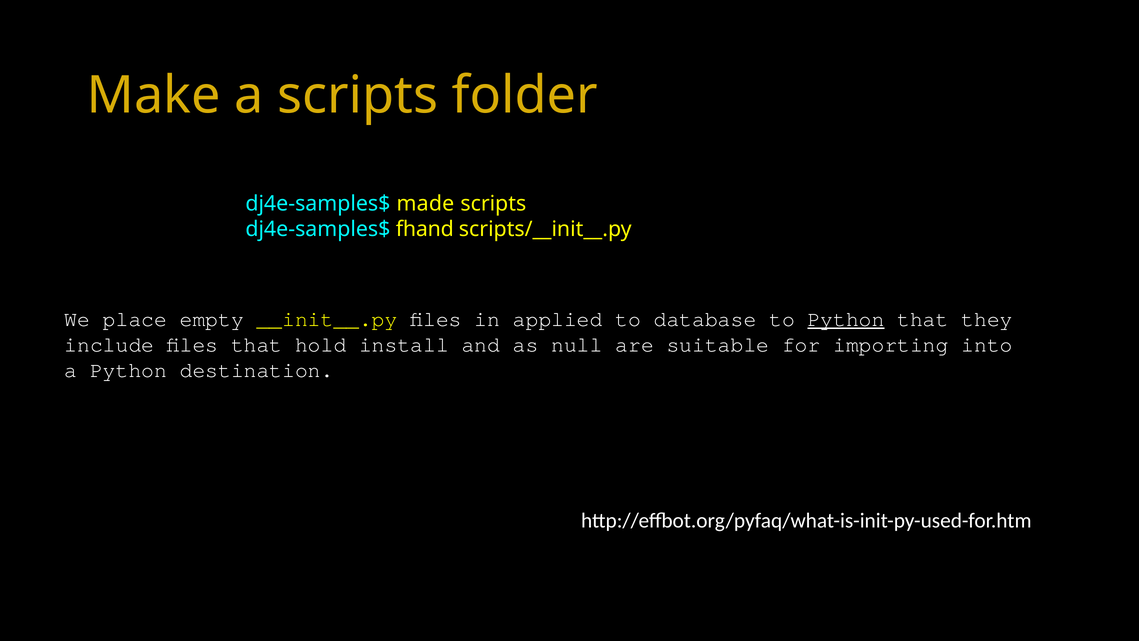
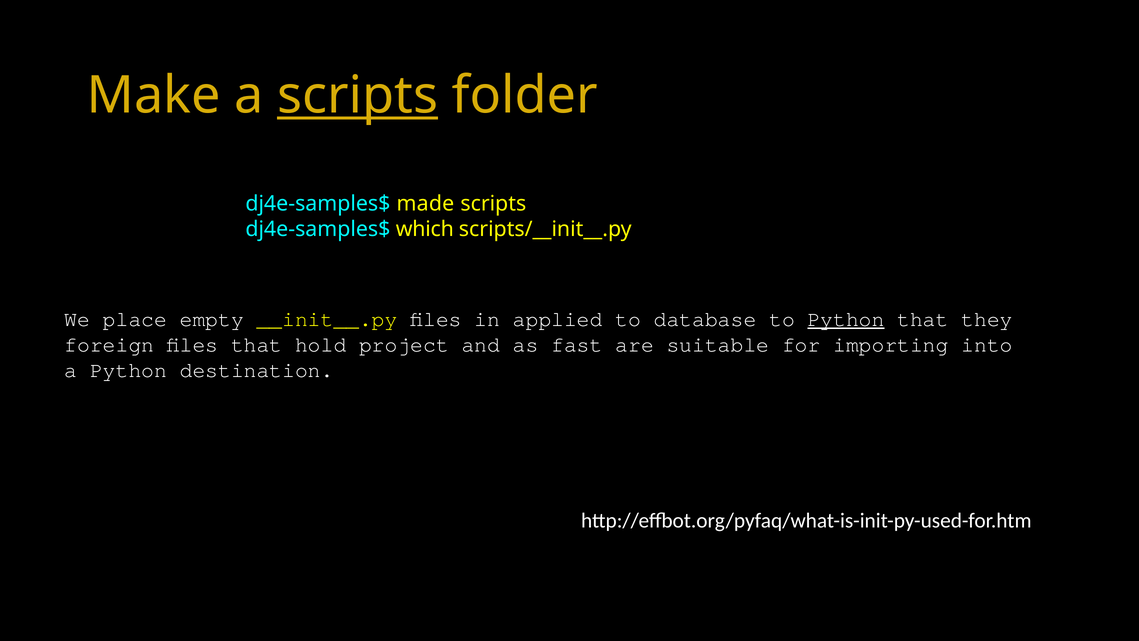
scripts at (358, 96) underline: none -> present
fhand: fhand -> which
include: include -> foreign
install: install -> project
null: null -> fast
